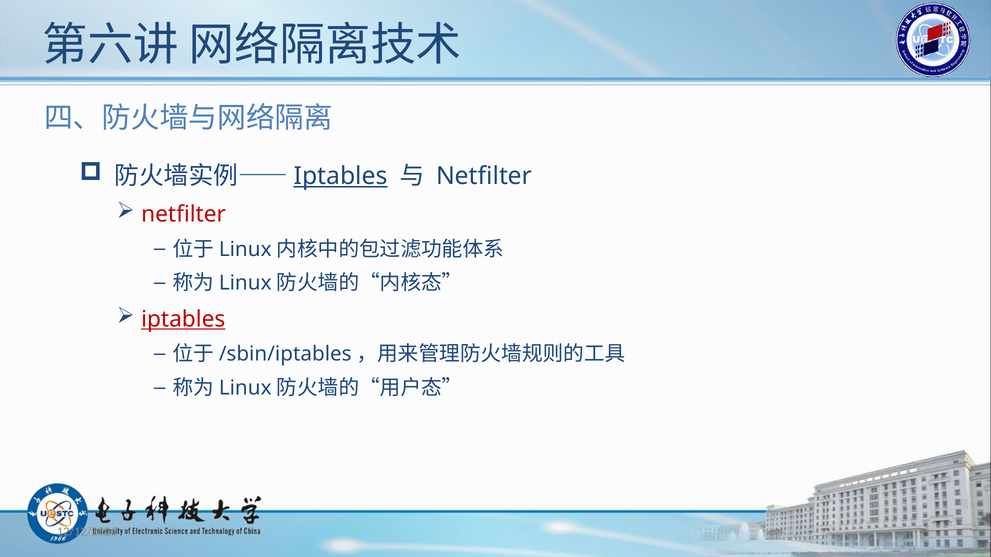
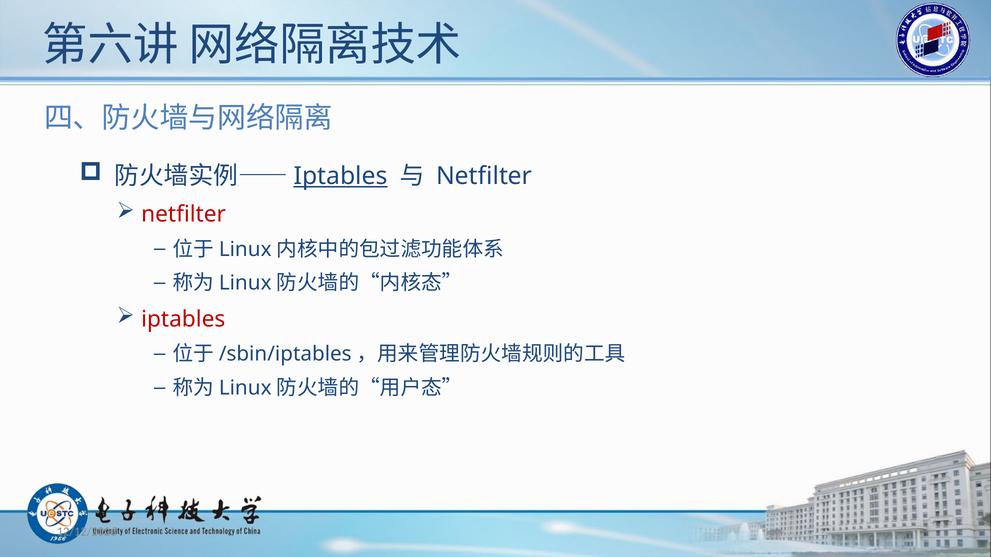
iptables at (183, 319) underline: present -> none
